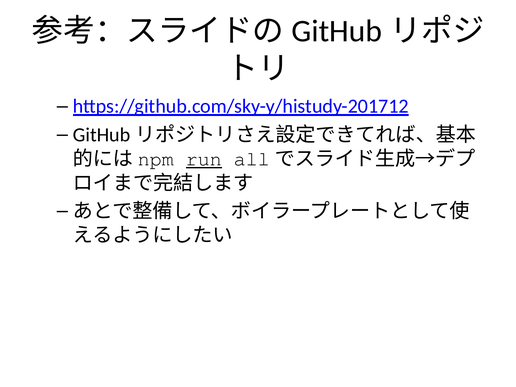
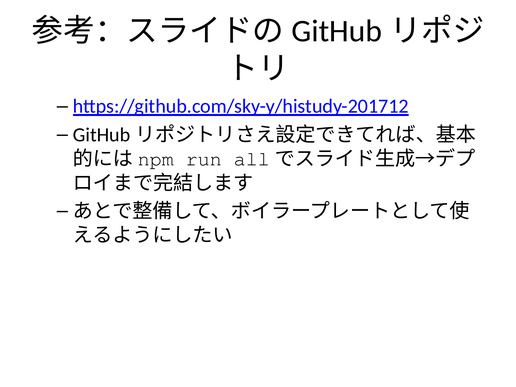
run underline: present -> none
